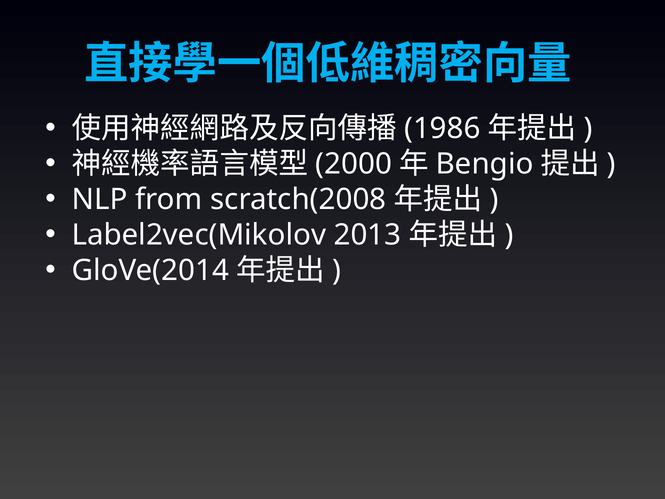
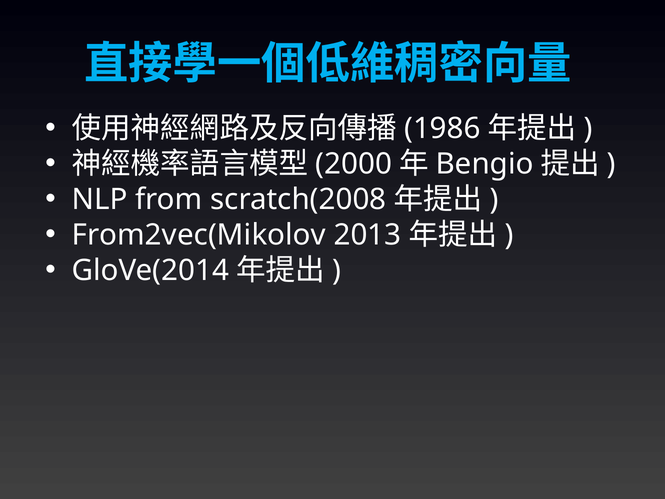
Label2vec(Mikolov: Label2vec(Mikolov -> From2vec(Mikolov
